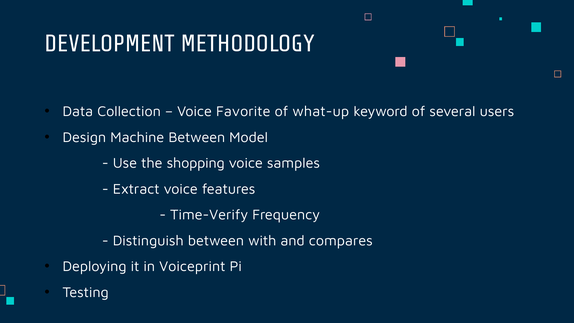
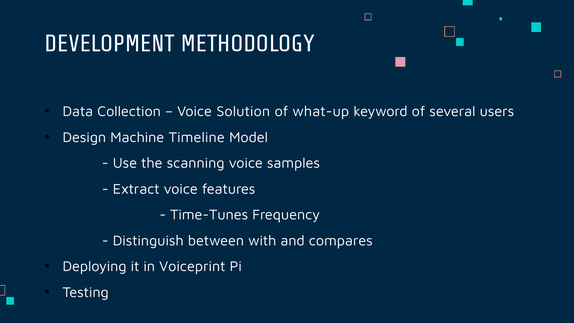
Favorite: Favorite -> Solution
Machine Between: Between -> Timeline
shopping: shopping -> scanning
Time-Verify: Time-Verify -> Time-Tunes
